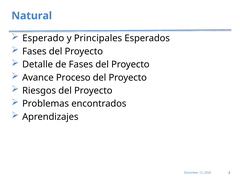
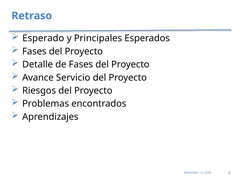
Natural: Natural -> Retraso
Proceso: Proceso -> Servicio
